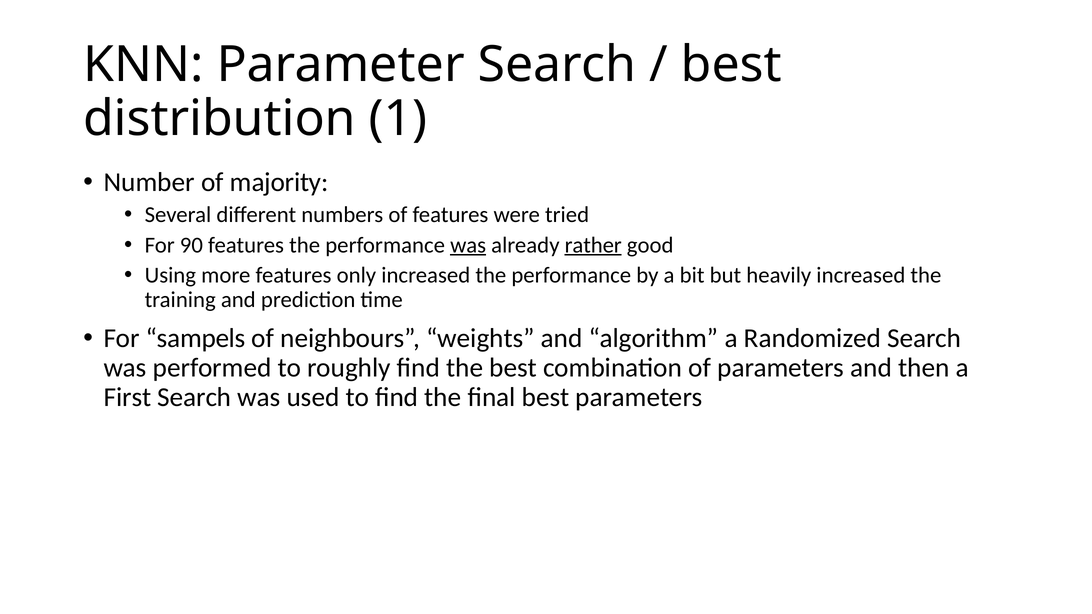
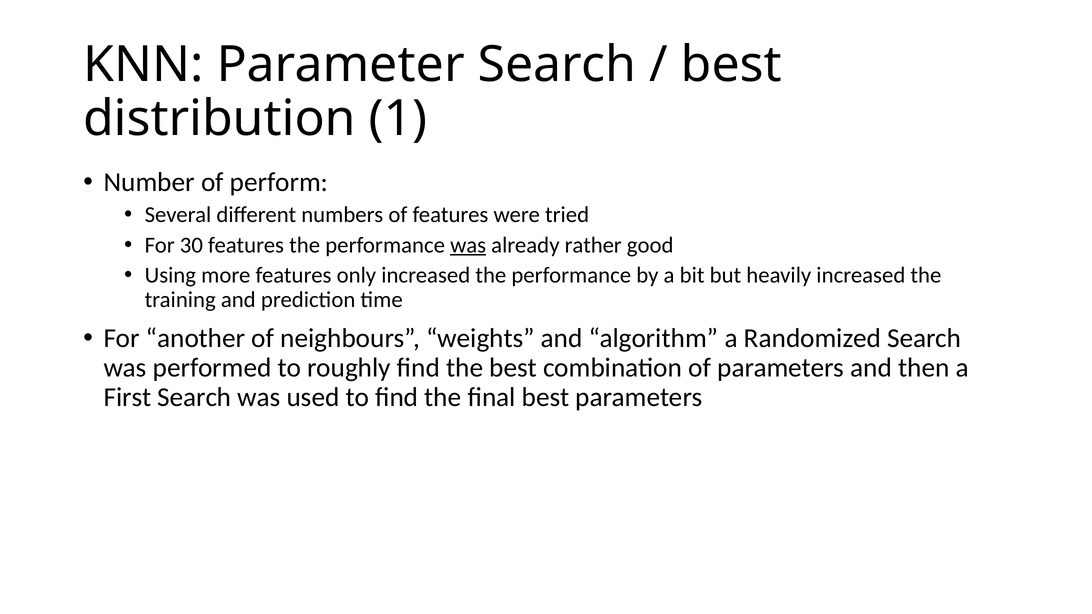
majority: majority -> perform
90: 90 -> 30
rather underline: present -> none
sampels: sampels -> another
